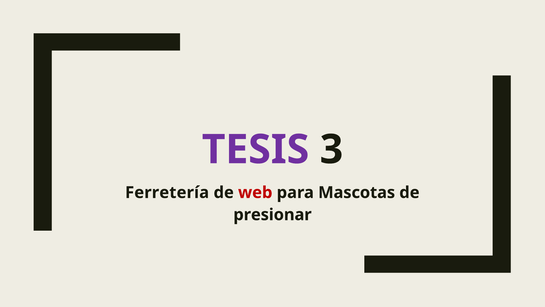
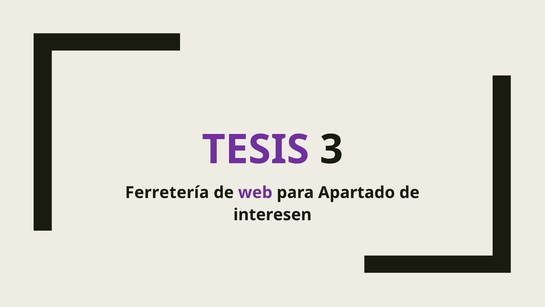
web colour: red -> purple
Mascotas: Mascotas -> Apartado
presionar: presionar -> interesen
